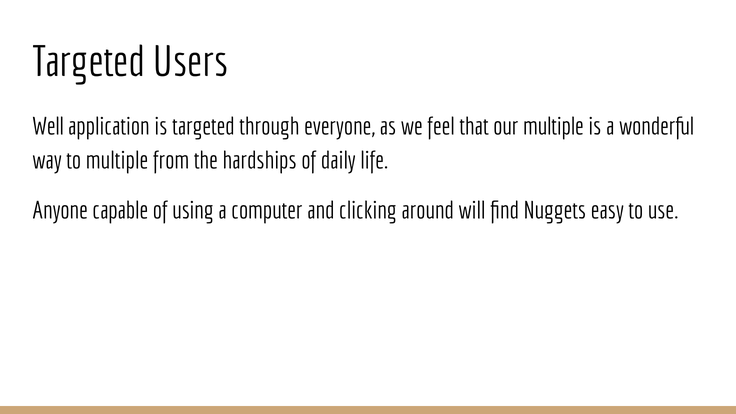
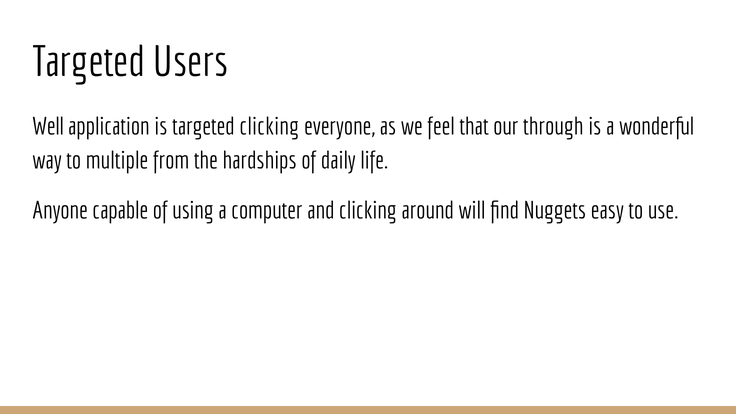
targeted through: through -> clicking
our multiple: multiple -> through
